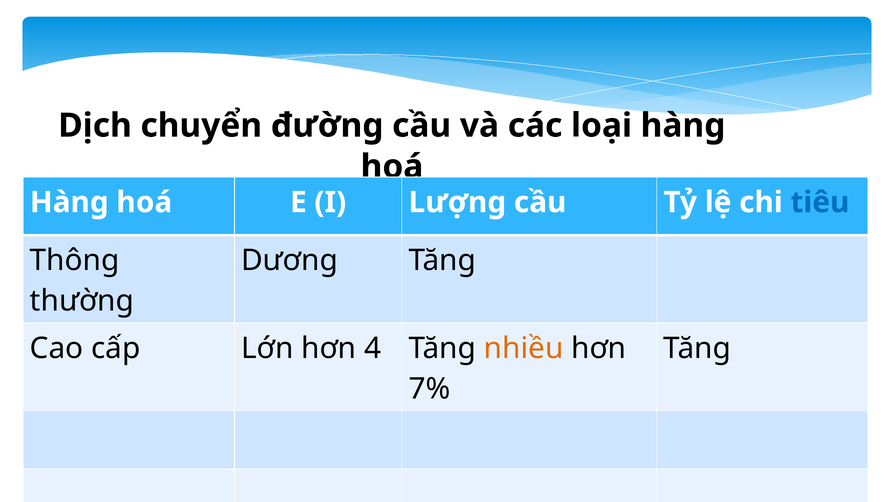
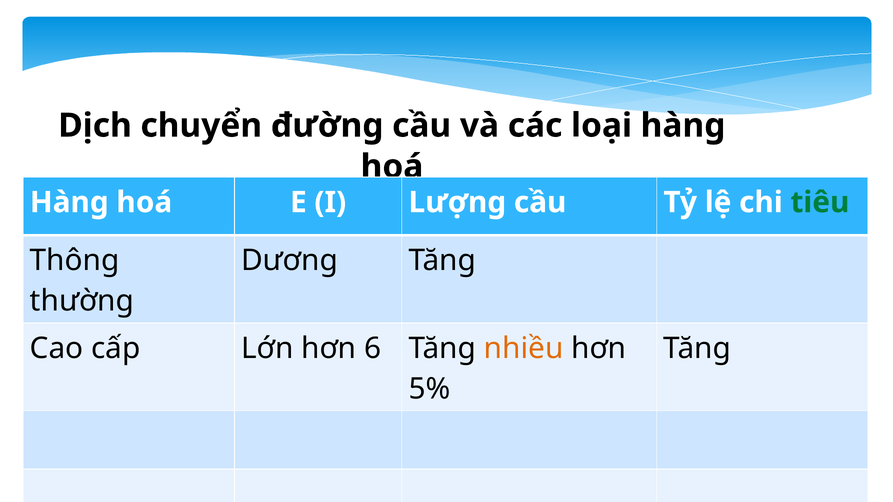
tiêu colour: blue -> green
4: 4 -> 6
7%: 7% -> 5%
